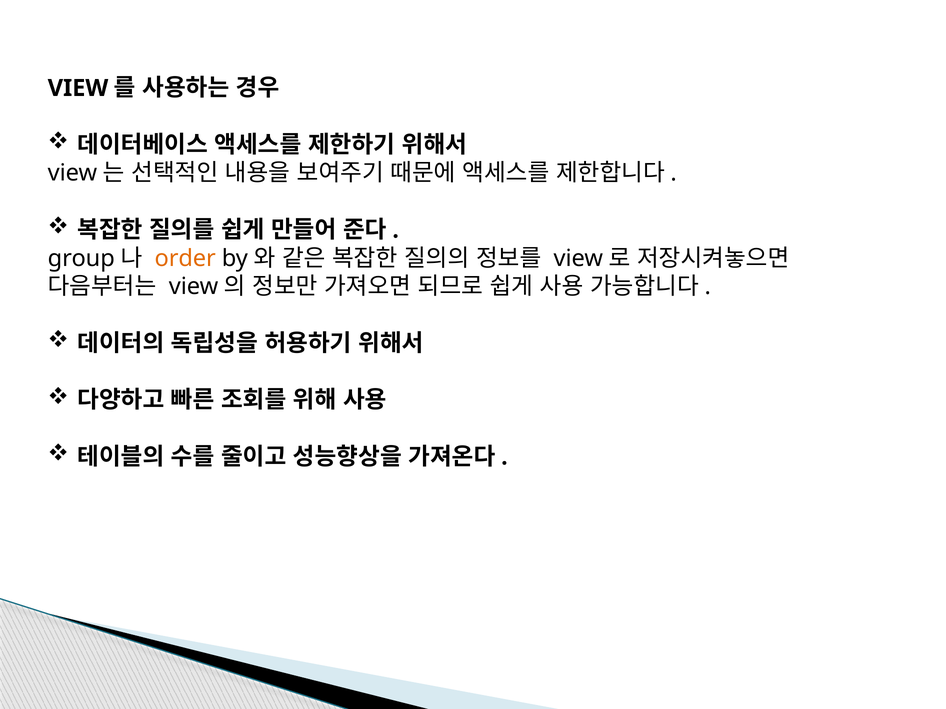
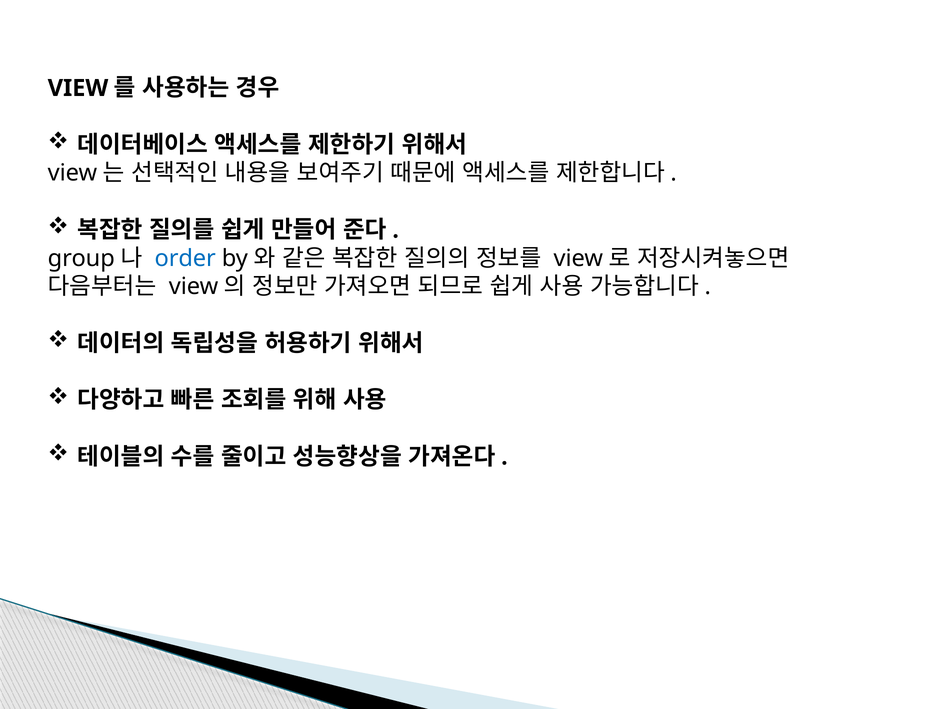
order colour: orange -> blue
